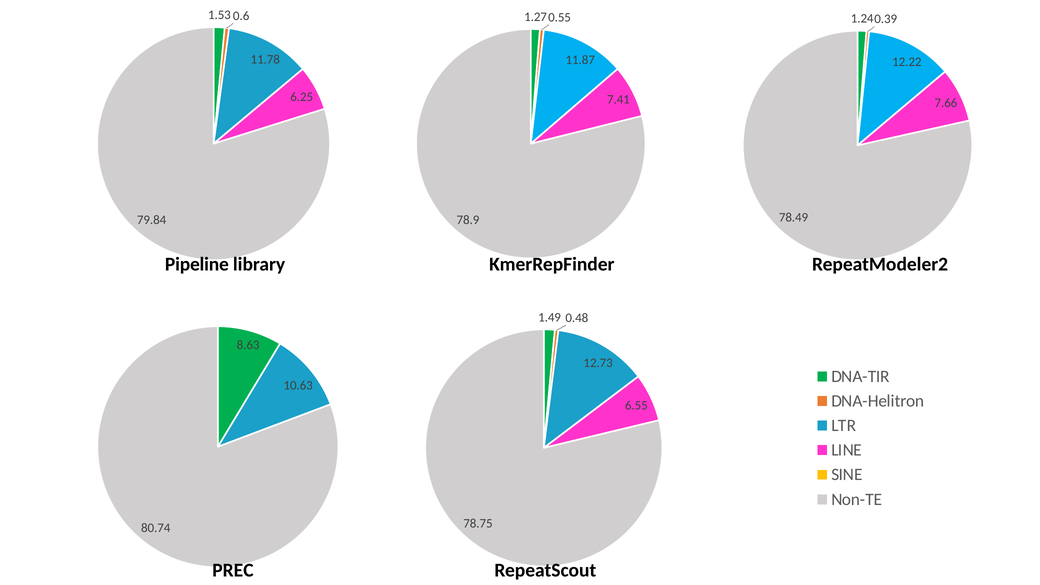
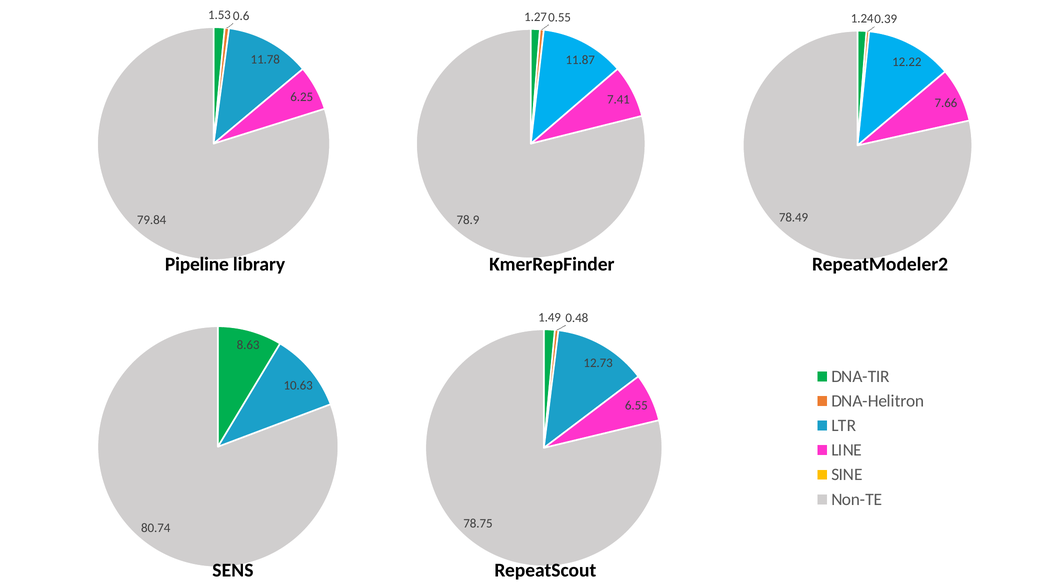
PREC: PREC -> SENS
